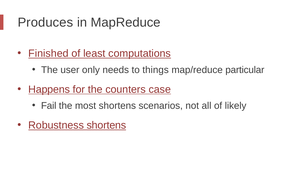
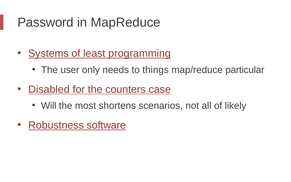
Produces: Produces -> Password
Finished: Finished -> Systems
computations: computations -> programming
Happens: Happens -> Disabled
Fail: Fail -> Will
Robustness shortens: shortens -> software
